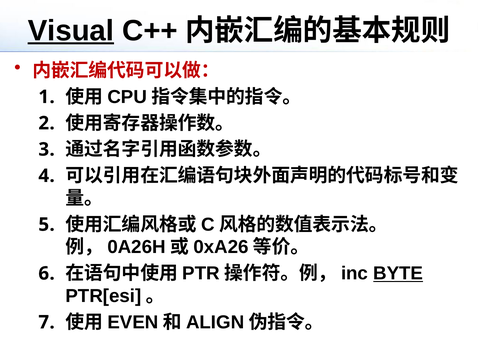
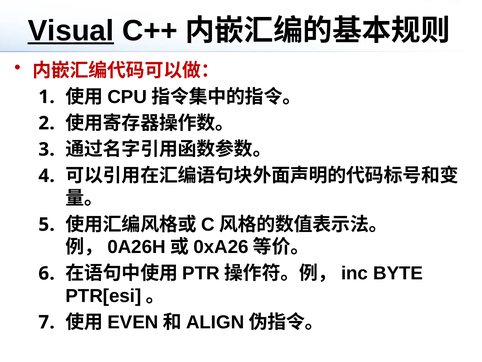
BYTE underline: present -> none
